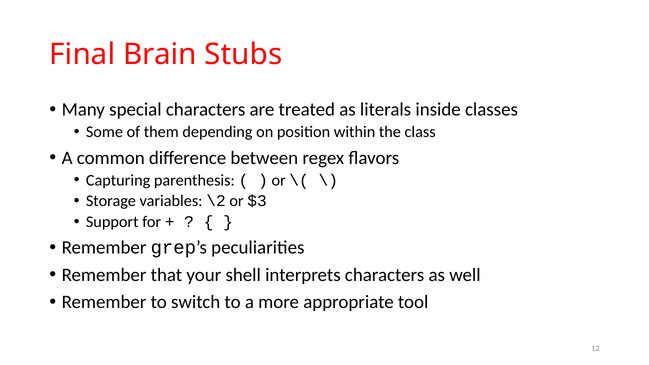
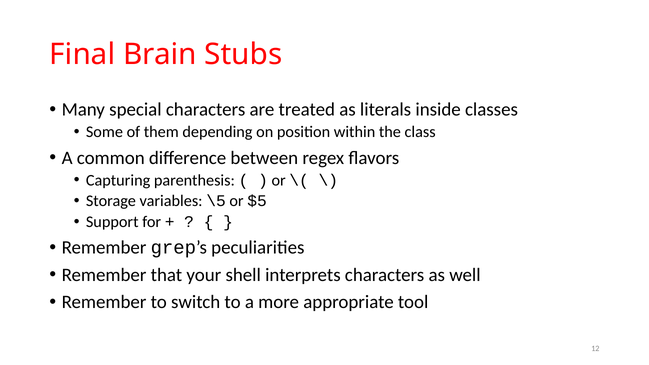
\2: \2 -> \5
$3: $3 -> $5
